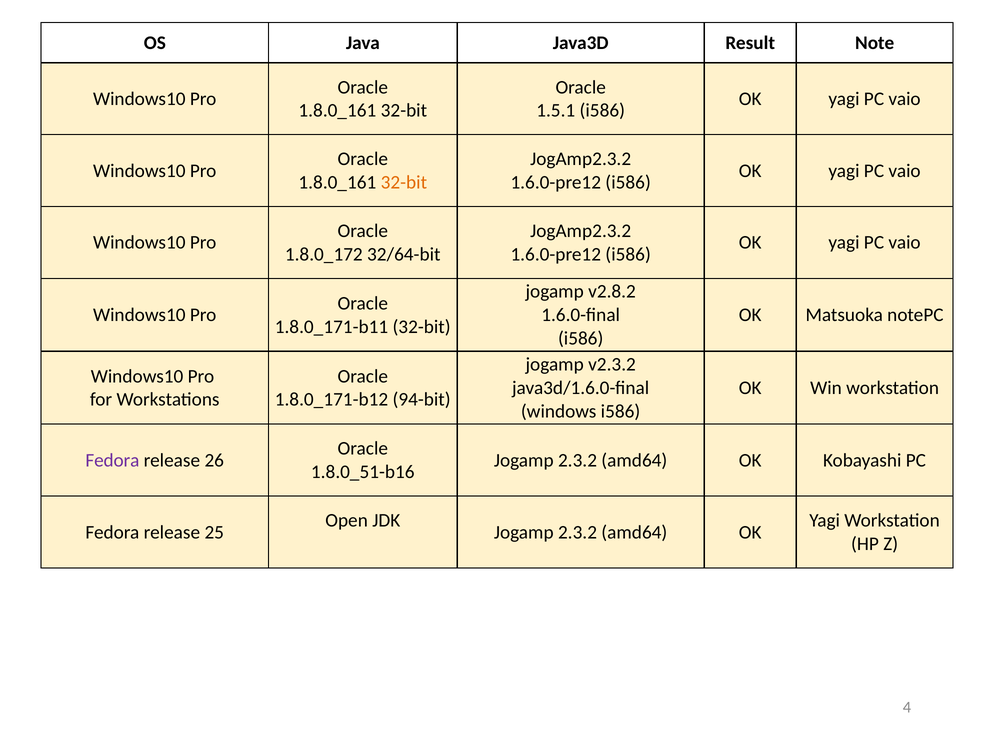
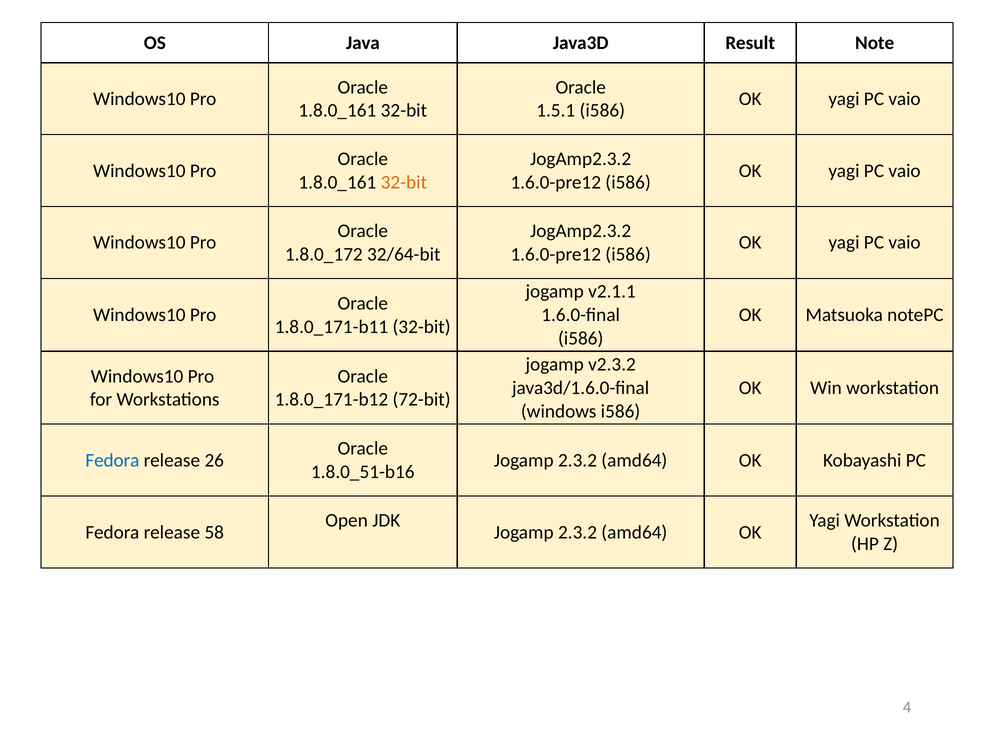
v2.8.2: v2.8.2 -> v2.1.1
94-bit: 94-bit -> 72-bit
Fedora at (112, 461) colour: purple -> blue
25: 25 -> 58
